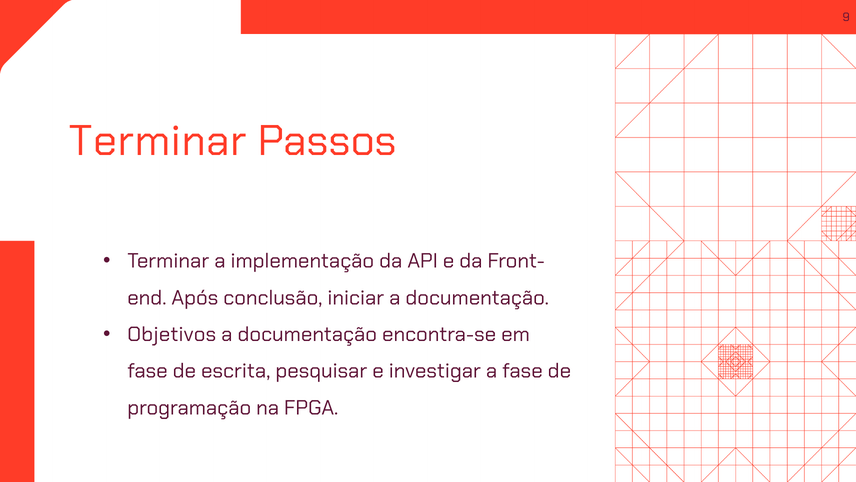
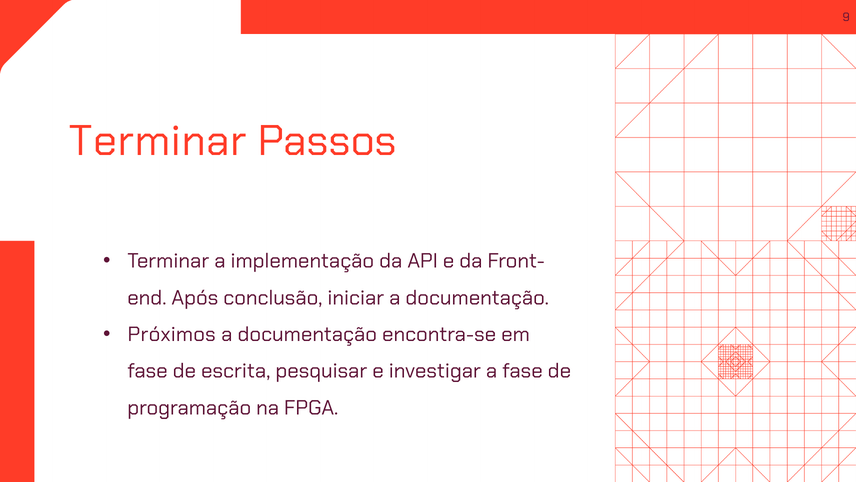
Objetivos: Objetivos -> Próximos
